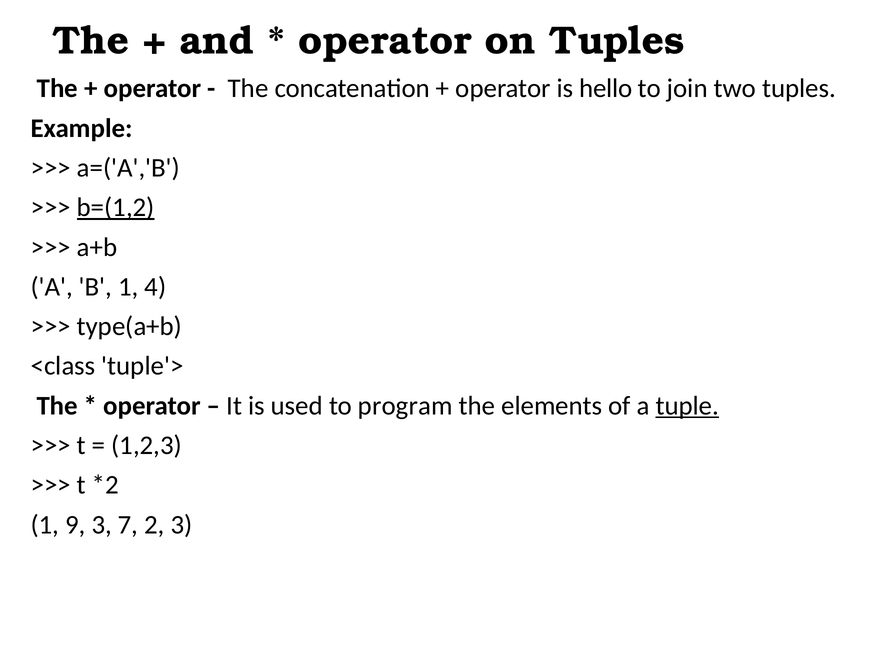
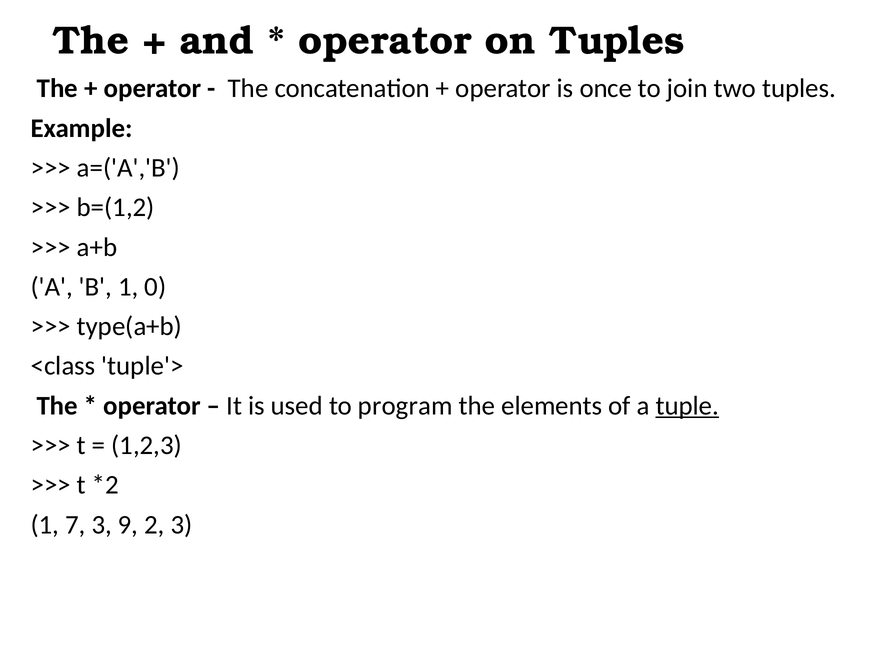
hello: hello -> once
b=(1,2 underline: present -> none
4: 4 -> 0
9: 9 -> 7
7: 7 -> 9
